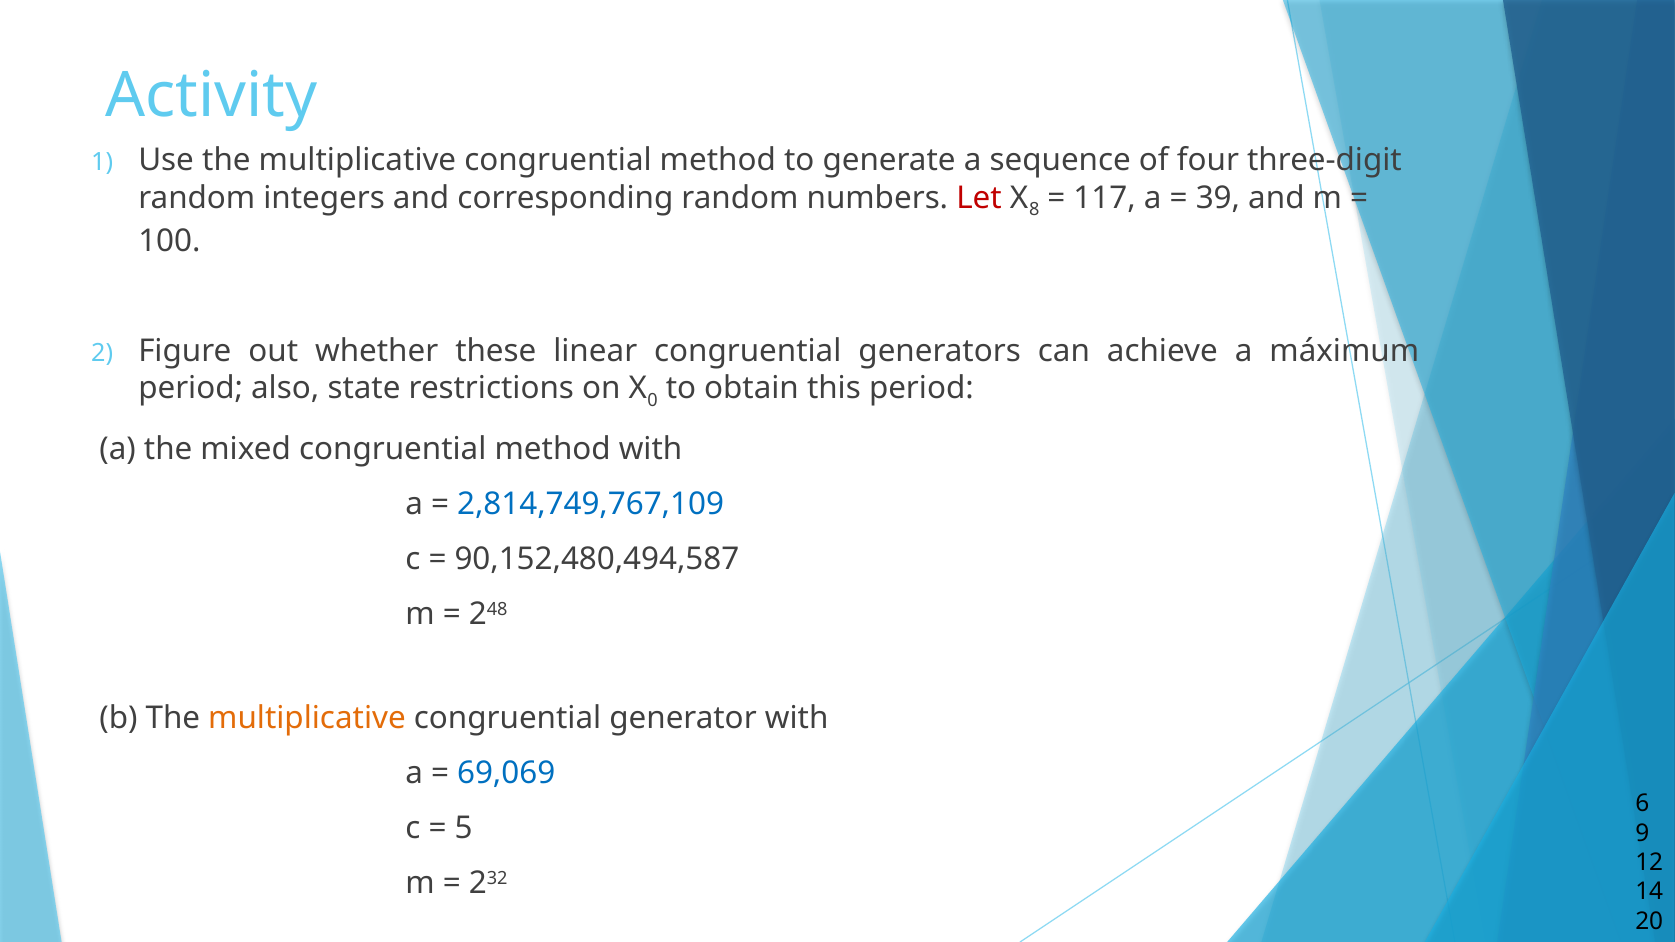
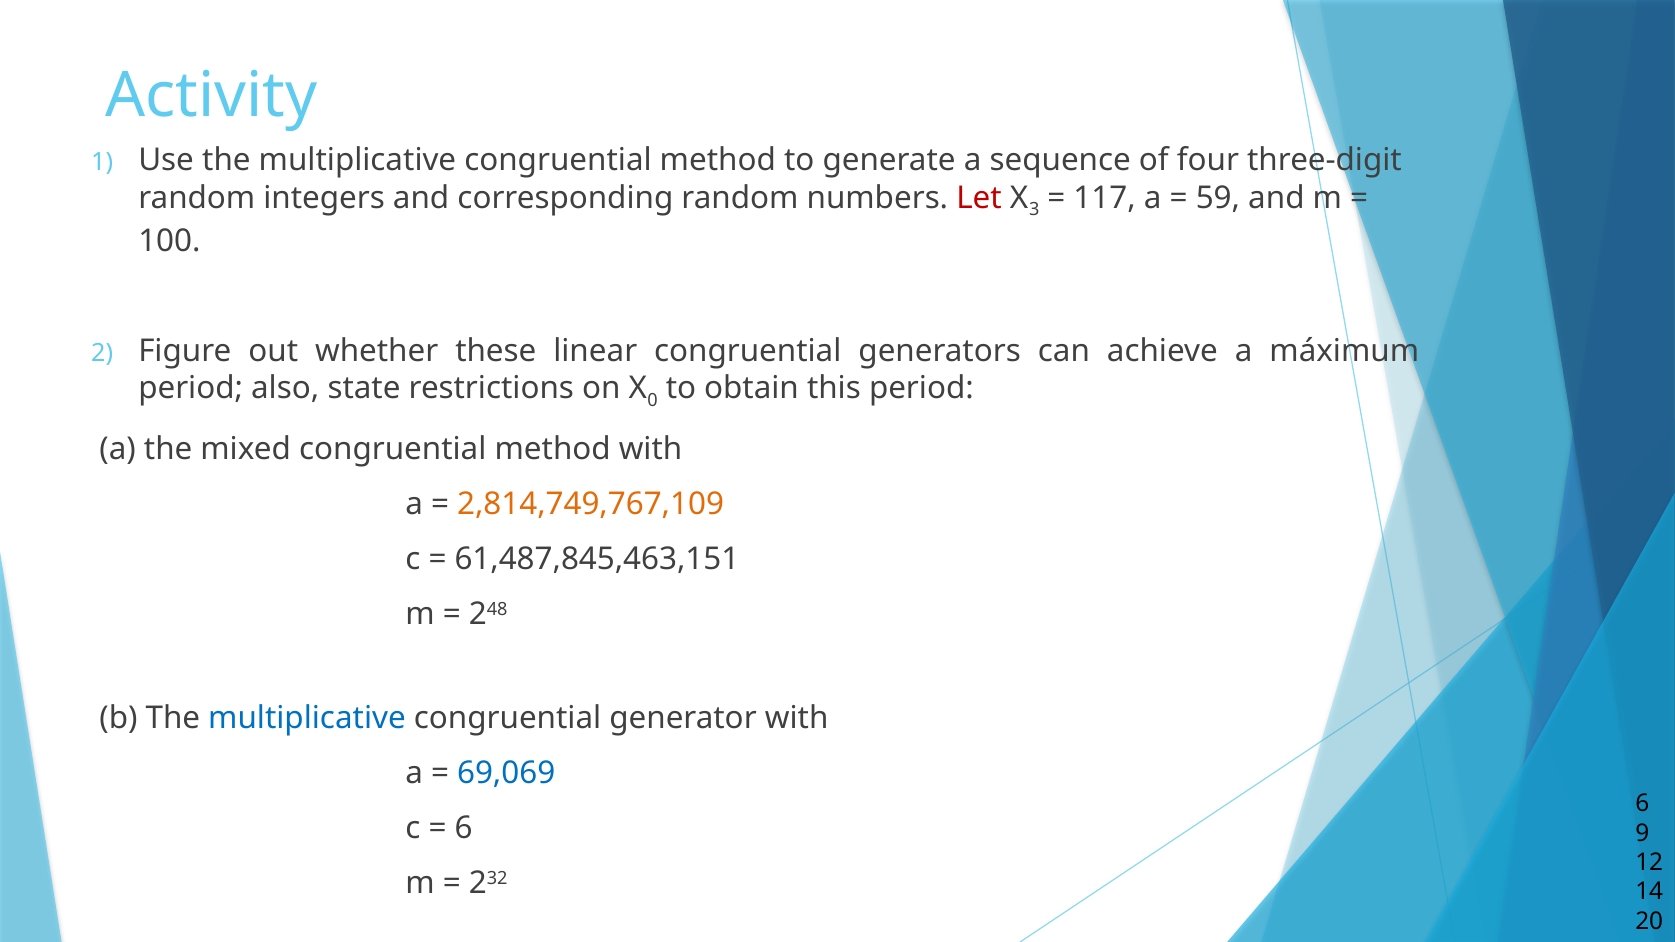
8: 8 -> 3
39: 39 -> 59
2,814,749,767,109 colour: blue -> orange
90,152,480,494,587: 90,152,480,494,587 -> 61,487,845,463,151
multiplicative at (307, 718) colour: orange -> blue
5 at (464, 828): 5 -> 6
